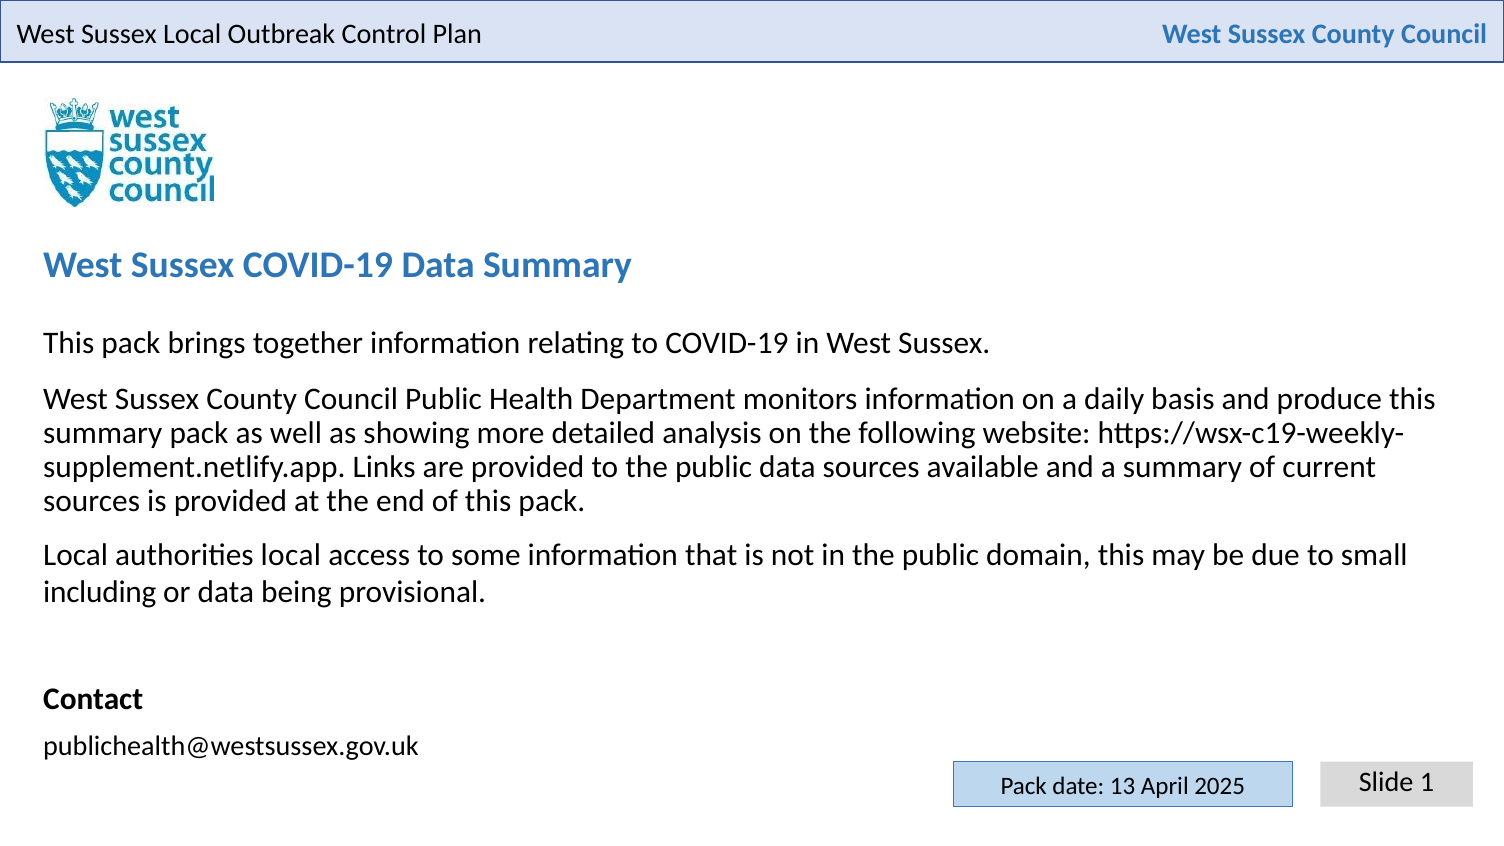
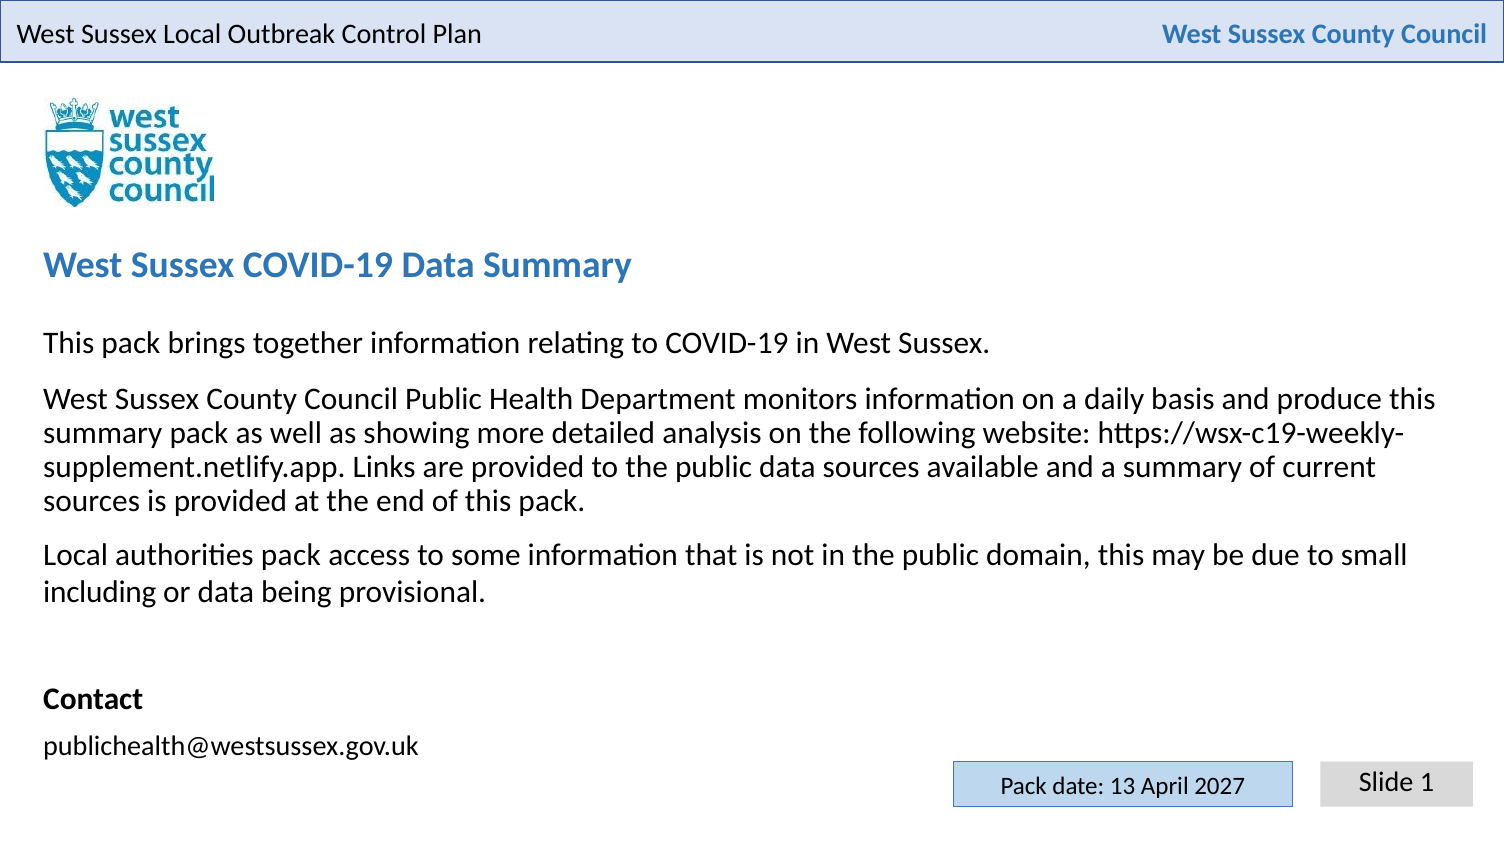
authorities local: local -> pack
2025: 2025 -> 2027
